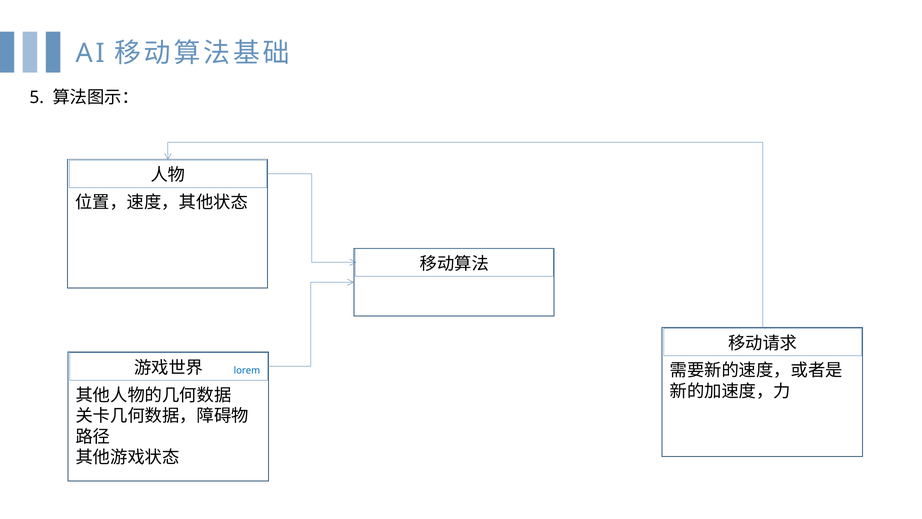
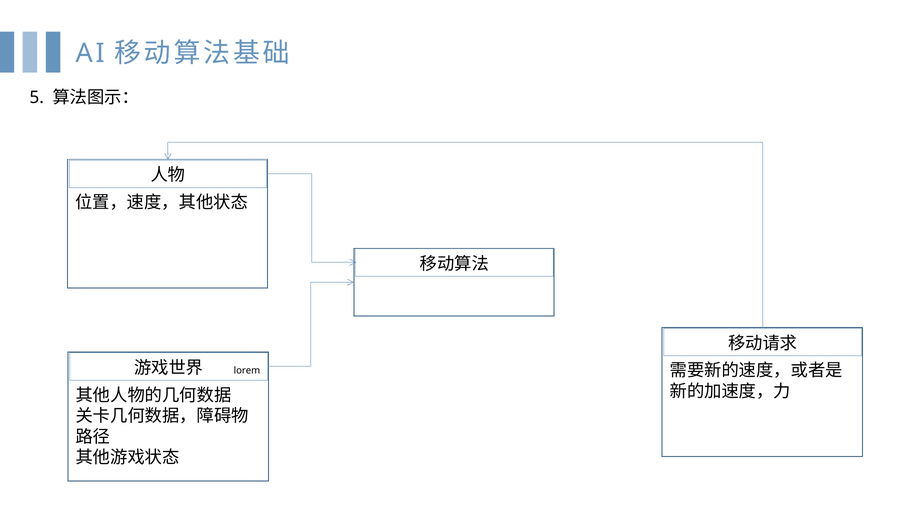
lorem at (247, 370) colour: blue -> black
